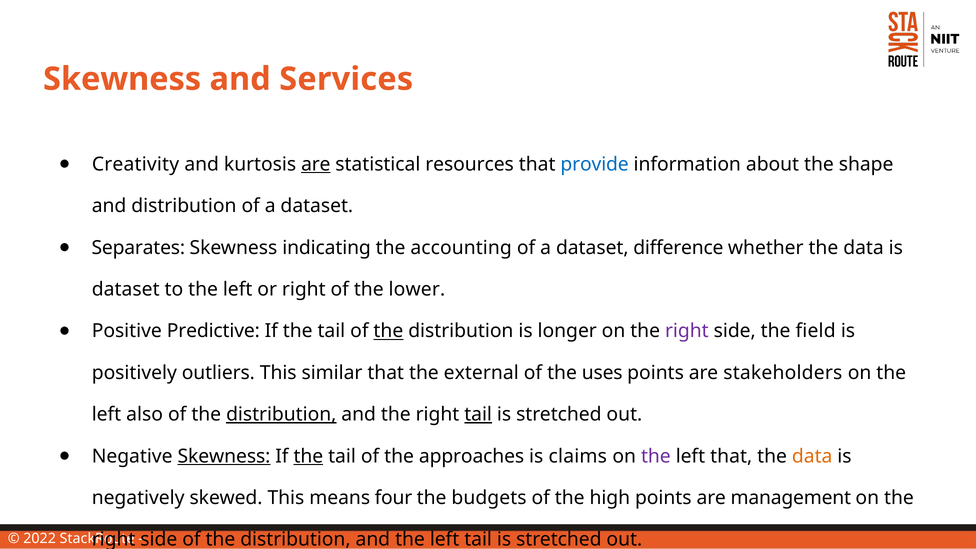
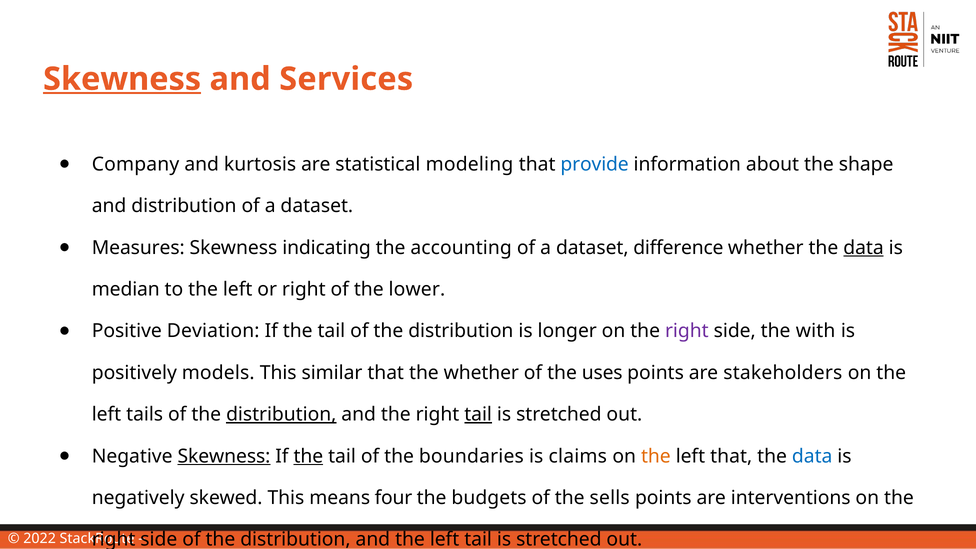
Skewness at (122, 79) underline: none -> present
Creativity: Creativity -> Company
are at (316, 164) underline: present -> none
resources: resources -> modeling
Separates: Separates -> Measures
data at (864, 248) underline: none -> present
dataset at (126, 289): dataset -> median
Predictive: Predictive -> Deviation
the at (388, 331) underline: present -> none
field: field -> with
outliers: outliers -> models
the external: external -> whether
also: also -> tails
approaches: approaches -> boundaries
the at (656, 456) colour: purple -> orange
data at (812, 456) colour: orange -> blue
high: high -> sells
management: management -> interventions
